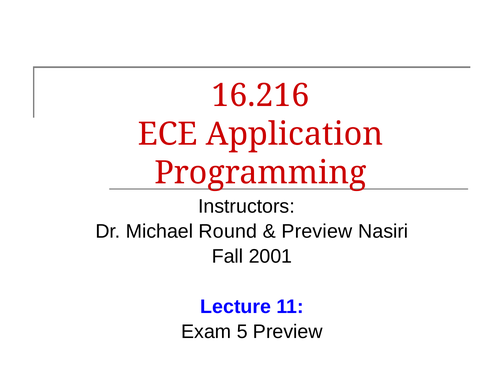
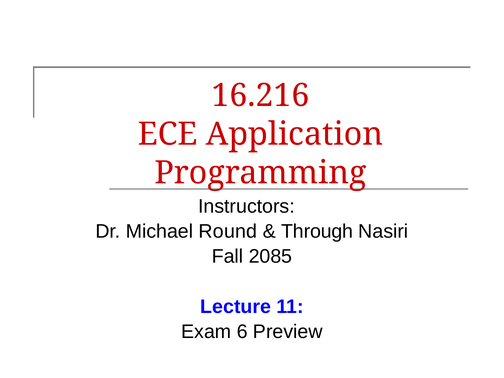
Preview at (317, 231): Preview -> Through
2001: 2001 -> 2085
5: 5 -> 6
